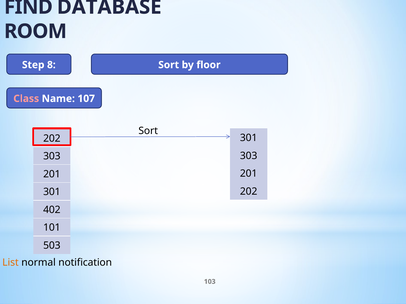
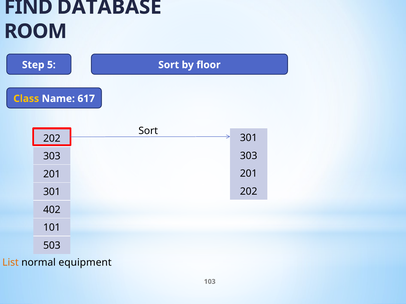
8: 8 -> 5
Class colour: pink -> yellow
107: 107 -> 617
notification: notification -> equipment
